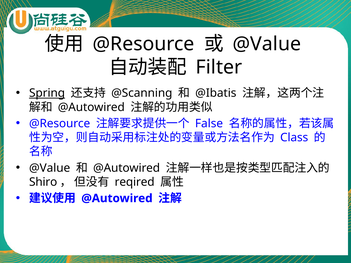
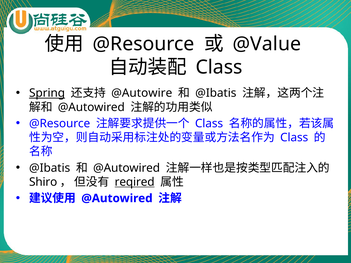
Filter at (219, 67): Filter -> Class
@Scanning: @Scanning -> @Autowire
False at (209, 124): False -> Class
@Value at (50, 168): @Value -> @Ibatis
reqired underline: none -> present
